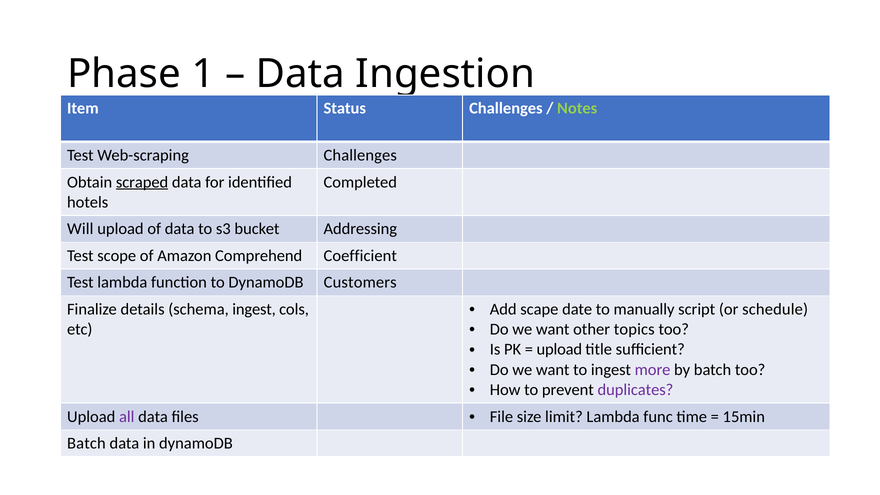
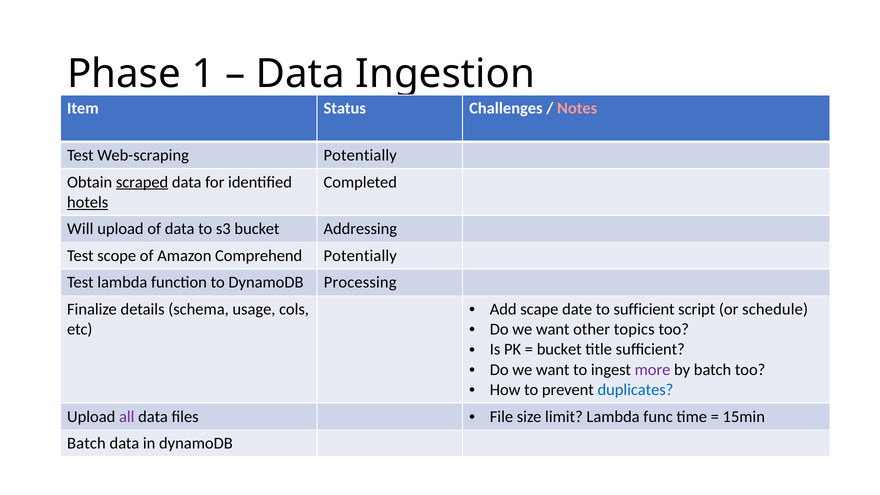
Notes colour: light green -> pink
Web-scraping Challenges: Challenges -> Potentially
hotels underline: none -> present
Comprehend Coefficient: Coefficient -> Potentially
Customers: Customers -> Processing
to manually: manually -> sufficient
schema ingest: ingest -> usage
upload at (559, 350): upload -> bucket
duplicates colour: purple -> blue
